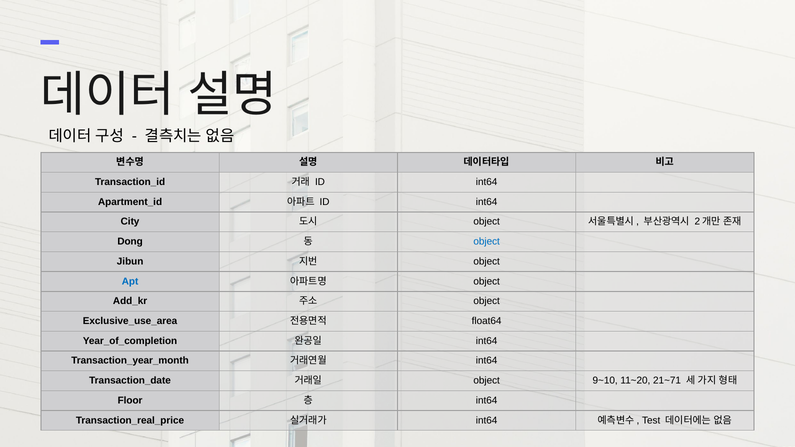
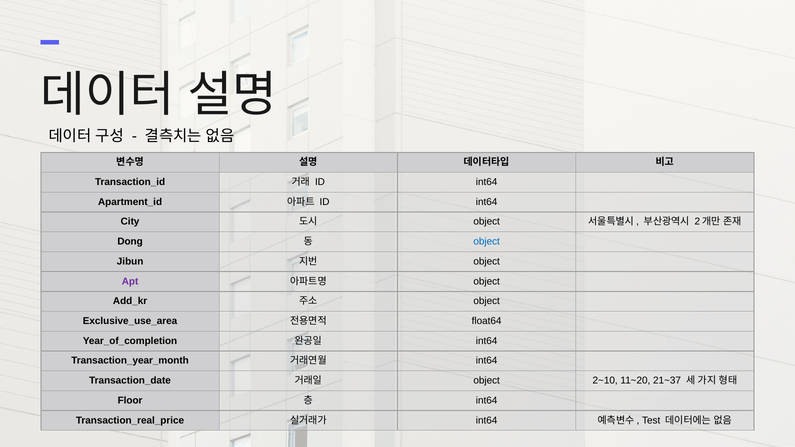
Apt colour: blue -> purple
9~10: 9~10 -> 2~10
21~71: 21~71 -> 21~37
